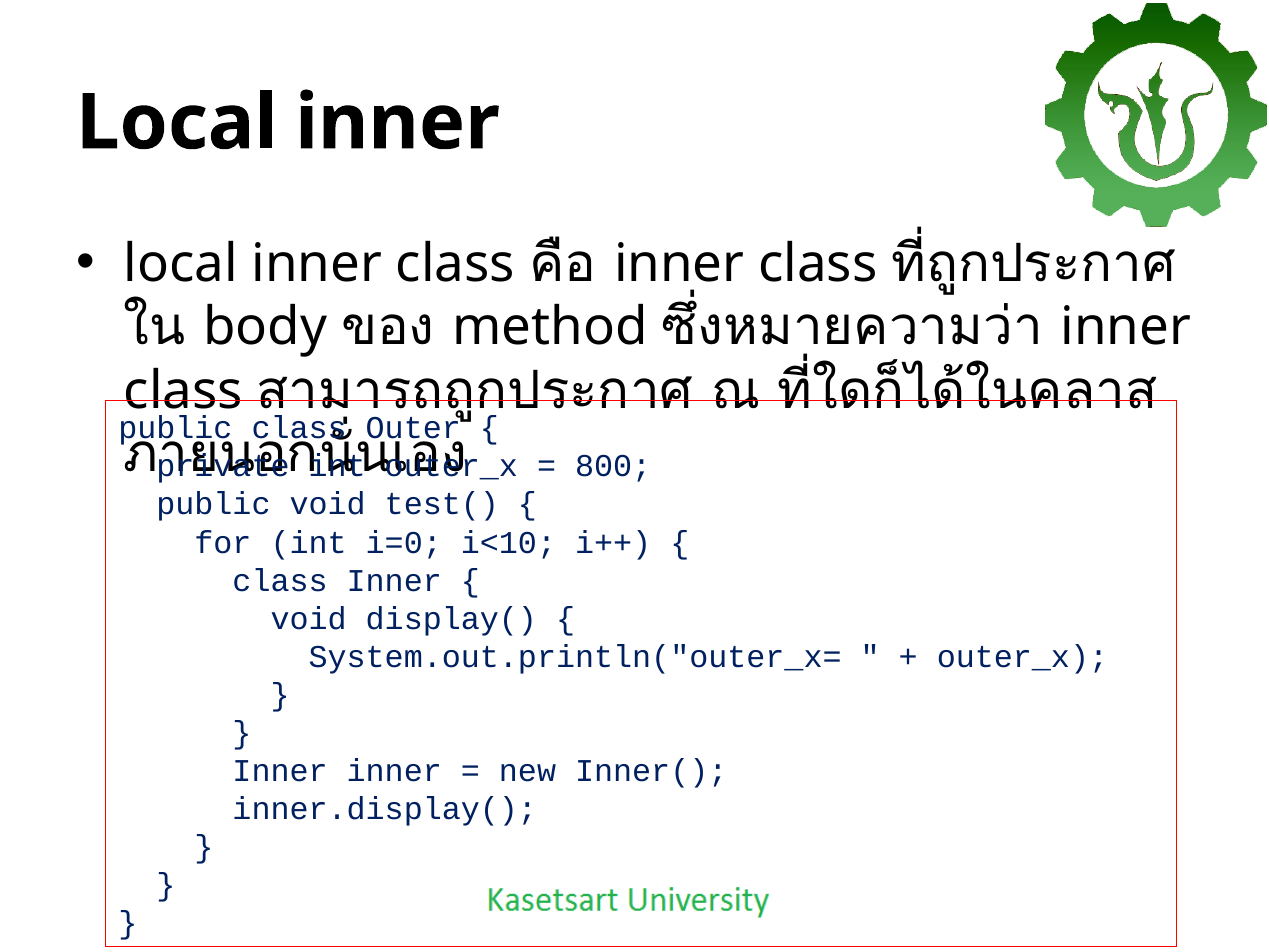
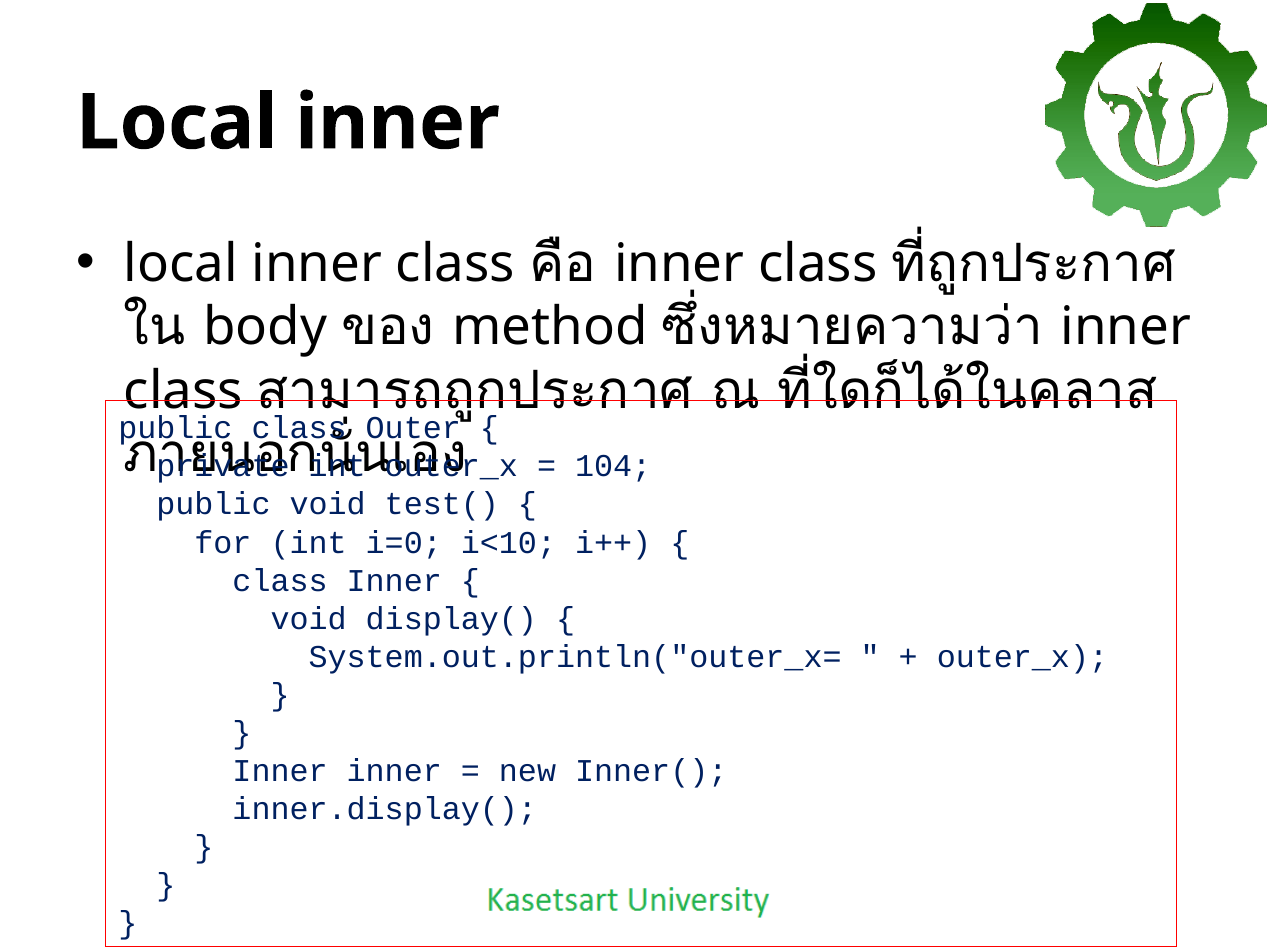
800: 800 -> 104
